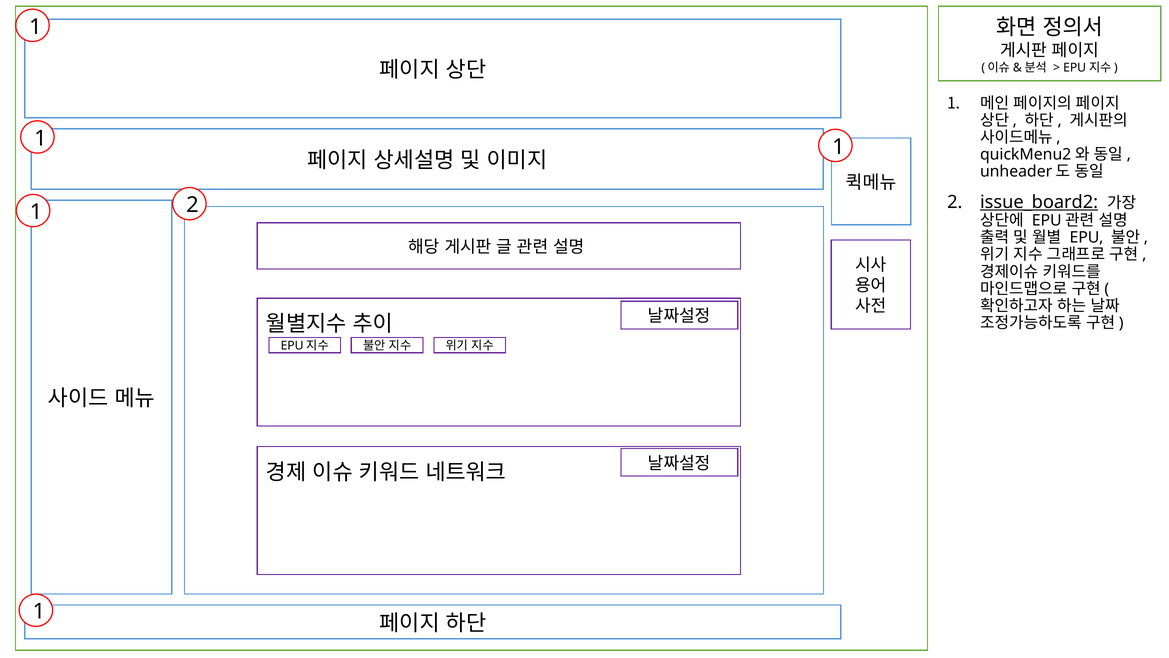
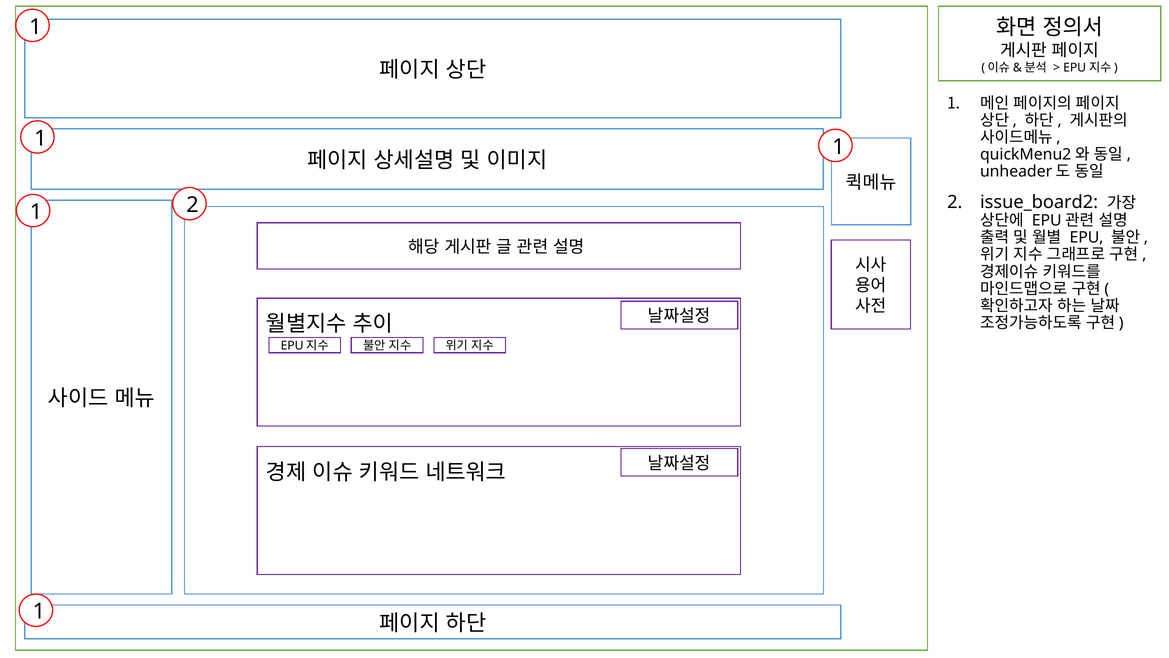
issue_board2 underline: present -> none
